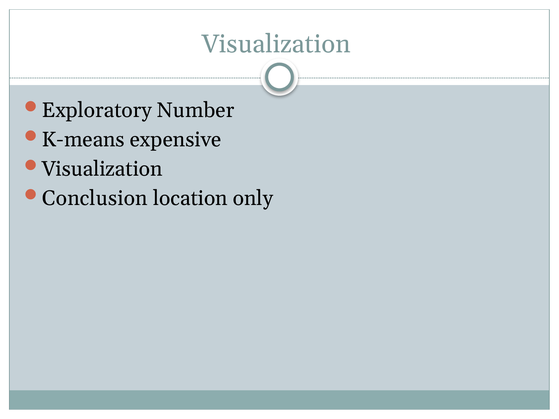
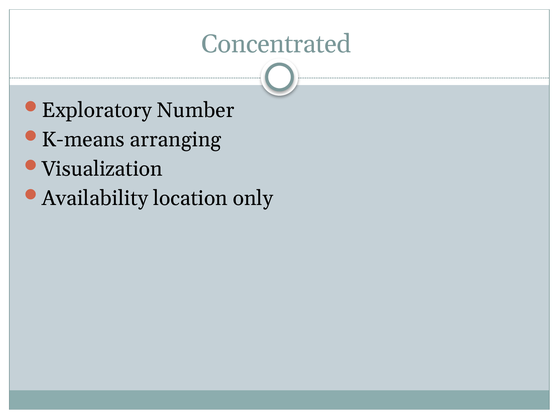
Visualization at (276, 44): Visualization -> Concentrated
expensive: expensive -> arranging
Conclusion: Conclusion -> Availability
